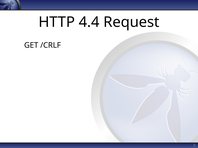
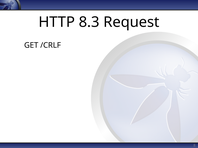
4.4: 4.4 -> 8.3
